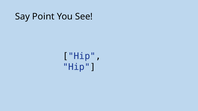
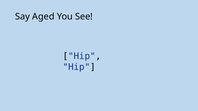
Point: Point -> Aged
